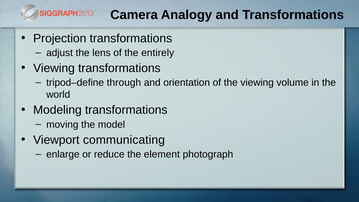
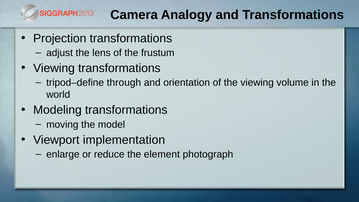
entirely: entirely -> frustum
communicating: communicating -> implementation
